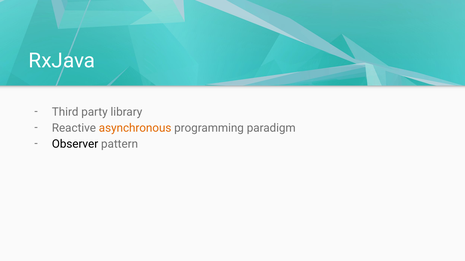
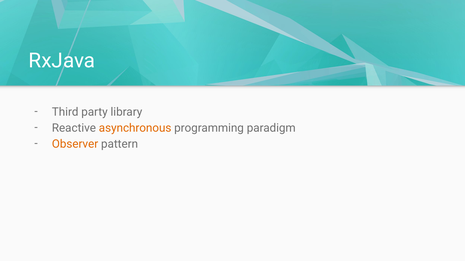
Observer colour: black -> orange
